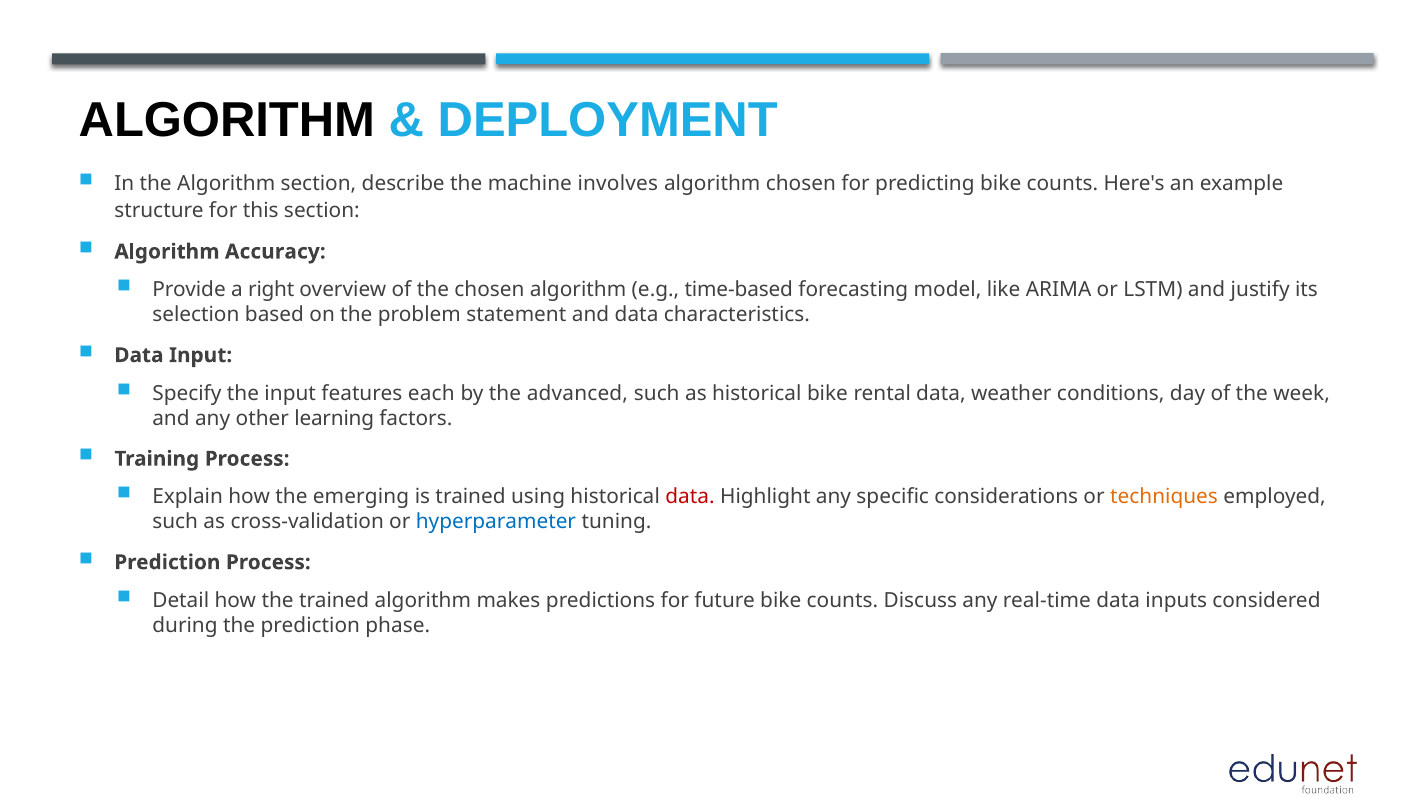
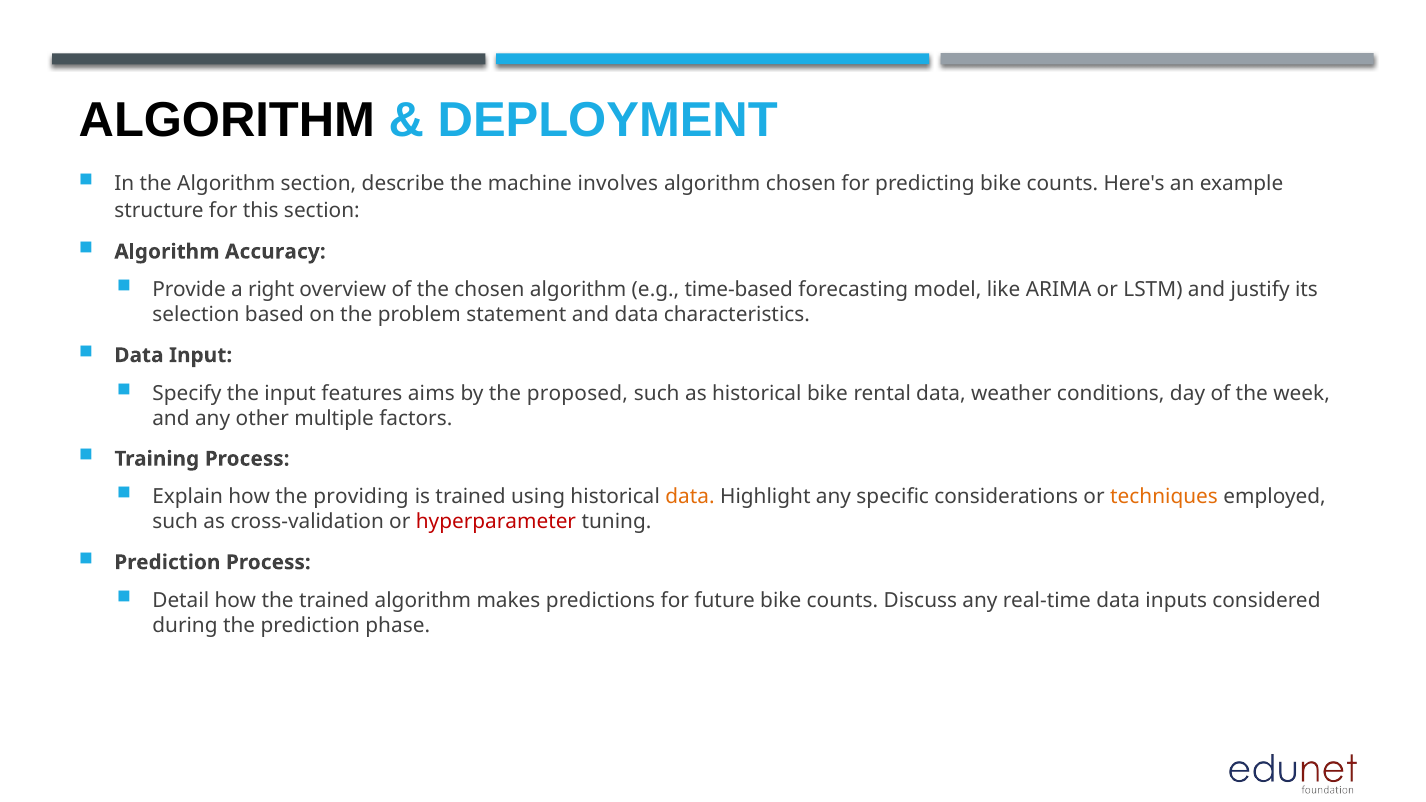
each: each -> aims
advanced: advanced -> proposed
learning: learning -> multiple
emerging: emerging -> providing
data at (690, 497) colour: red -> orange
hyperparameter colour: blue -> red
